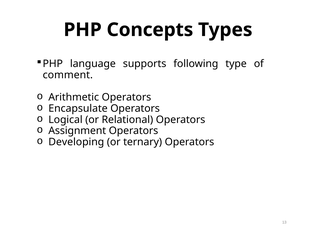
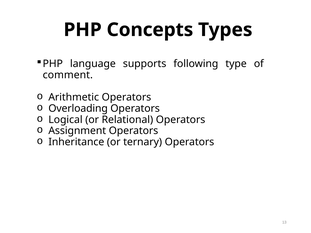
Encapsulate: Encapsulate -> Overloading
Developing: Developing -> Inheritance
